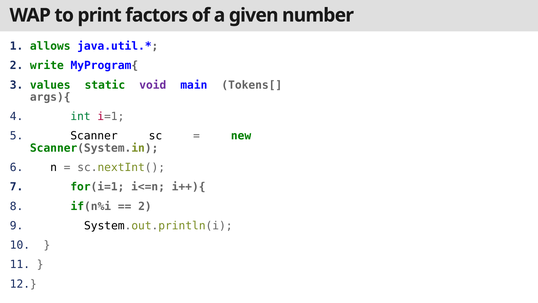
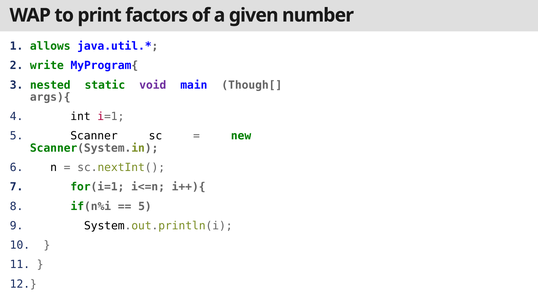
values: values -> nested
Tokens[: Tokens[ -> Though[
int colour: green -> black
2 at (145, 206): 2 -> 5
